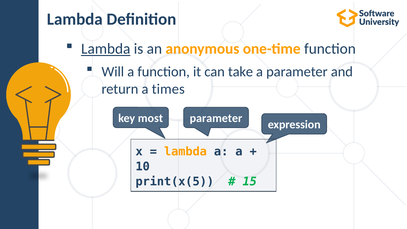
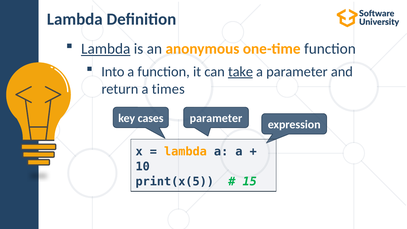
Will: Will -> Into
take underline: none -> present
most: most -> cases
